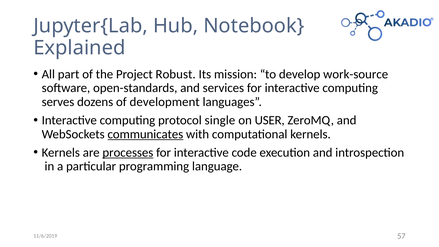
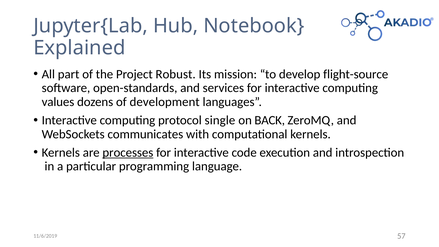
work-source: work-source -> flight-source
serves: serves -> values
USER: USER -> BACK
communicates underline: present -> none
